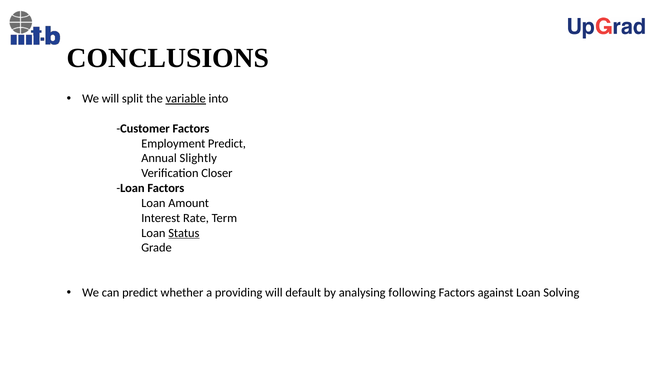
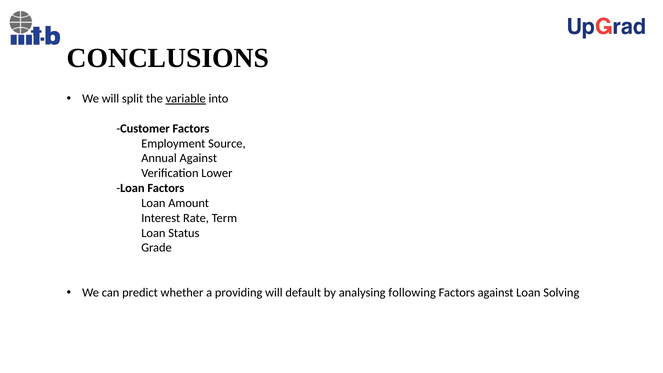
Employment Predict: Predict -> Source
Annual Slightly: Slightly -> Against
Closer: Closer -> Lower
Status underline: present -> none
